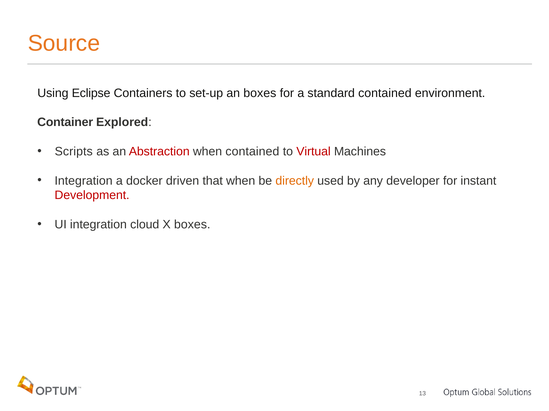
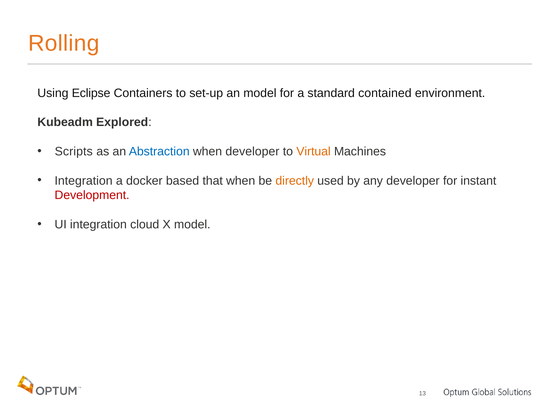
Source: Source -> Rolling
an boxes: boxes -> model
Container: Container -> Kubeadm
Abstraction colour: red -> blue
when contained: contained -> developer
Virtual colour: red -> orange
driven: driven -> based
X boxes: boxes -> model
